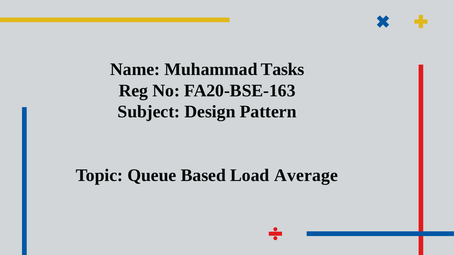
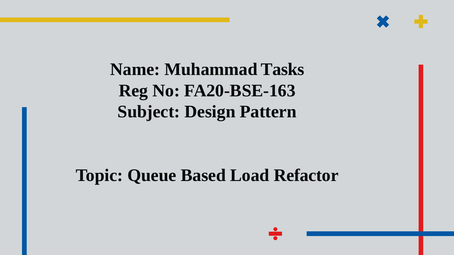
Average: Average -> Refactor
